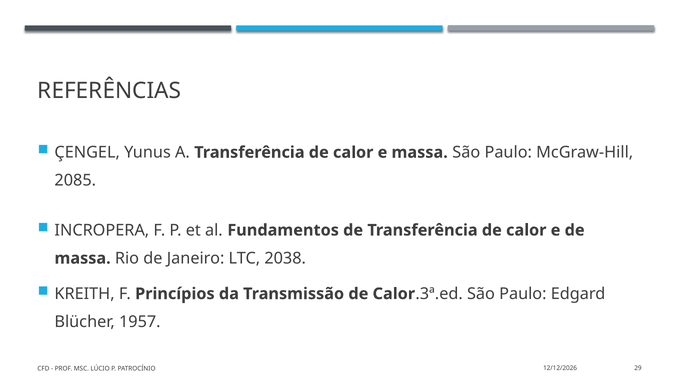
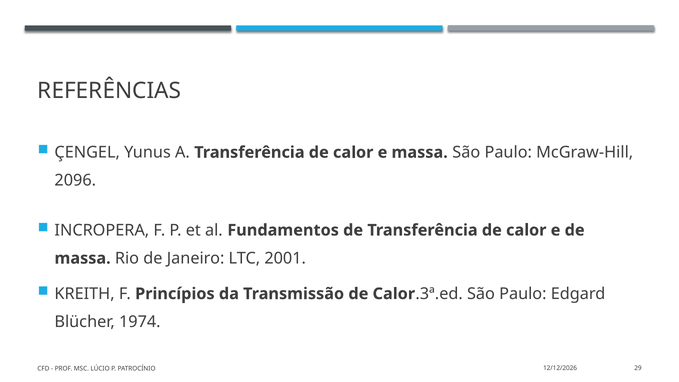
2085: 2085 -> 2096
2038: 2038 -> 2001
1957: 1957 -> 1974
